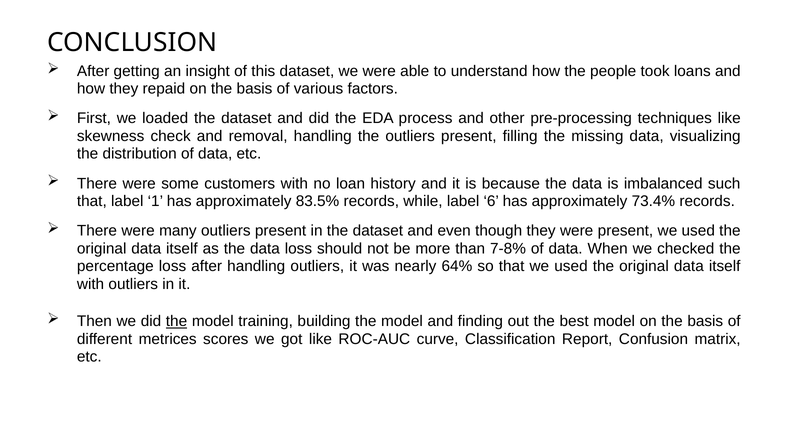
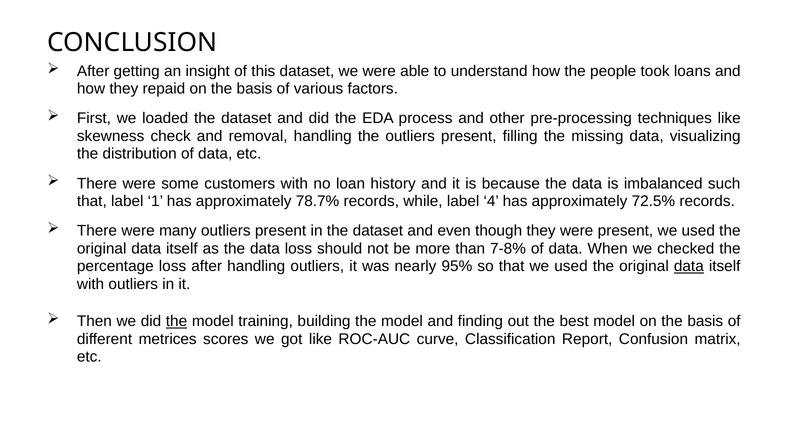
83.5%: 83.5% -> 78.7%
6: 6 -> 4
73.4%: 73.4% -> 72.5%
64%: 64% -> 95%
data at (689, 266) underline: none -> present
